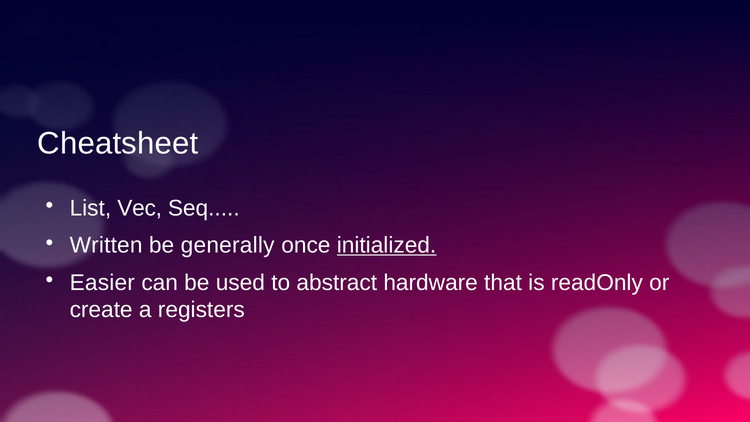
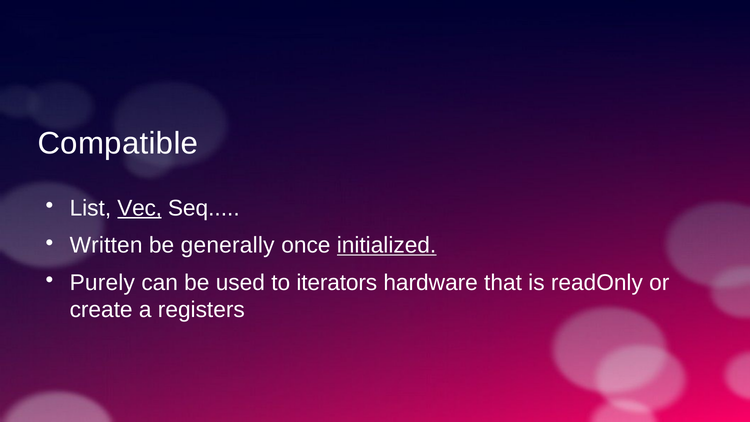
Cheatsheet: Cheatsheet -> Compatible
Vec underline: none -> present
Easier: Easier -> Purely
abstract: abstract -> iterators
